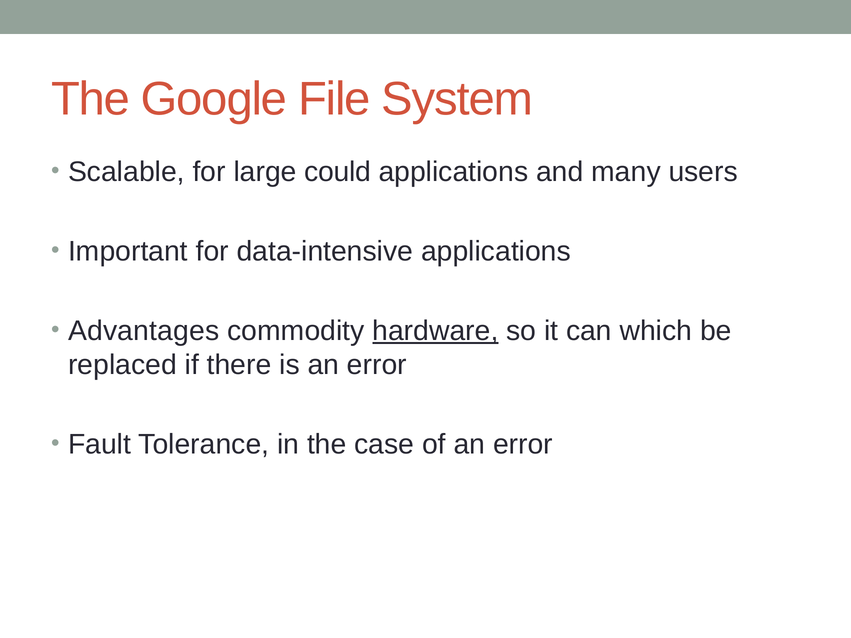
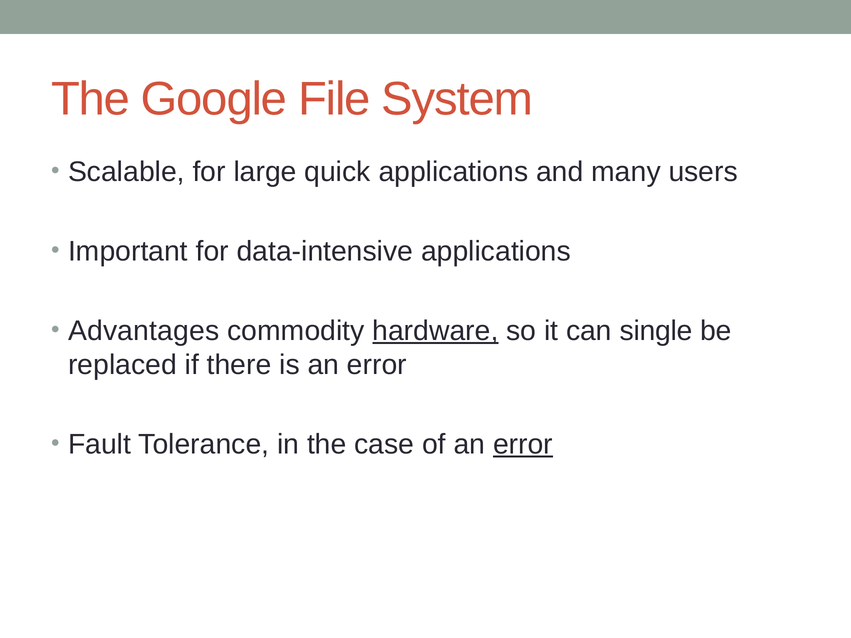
could: could -> quick
which: which -> single
error at (523, 444) underline: none -> present
